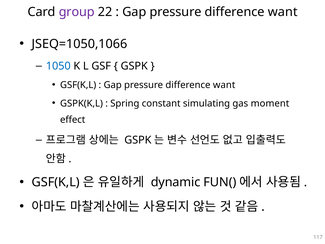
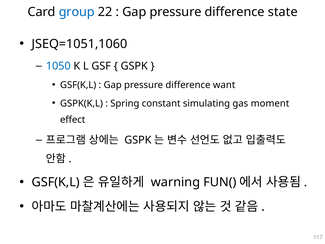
group colour: purple -> blue
want at (283, 12): want -> state
JSEQ=1050,1066: JSEQ=1050,1066 -> JSEQ=1051,1060
dynamic: dynamic -> warning
